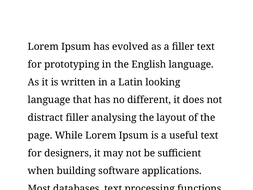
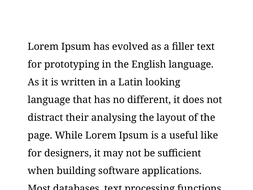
distract filler: filler -> their
useful text: text -> like
